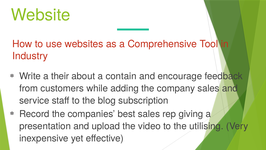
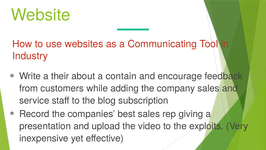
Comprehensive: Comprehensive -> Communicating
utilising: utilising -> exploits
